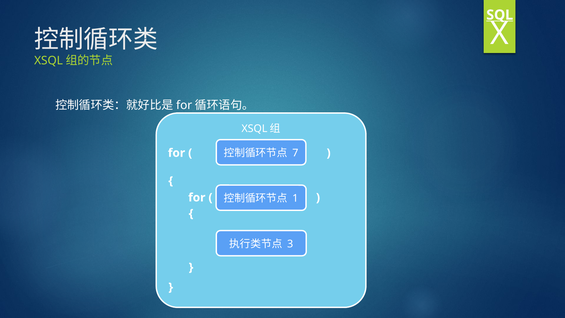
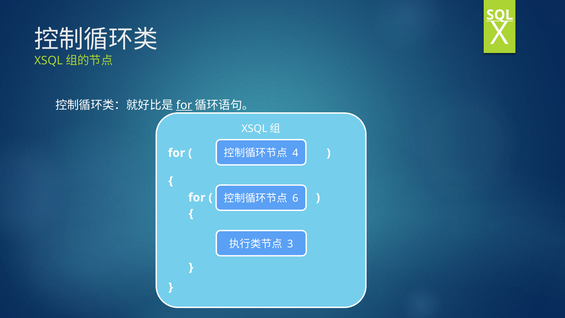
for at (184, 105) underline: none -> present
7: 7 -> 4
1: 1 -> 6
